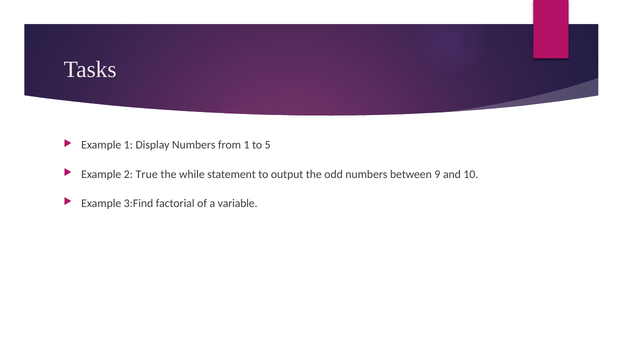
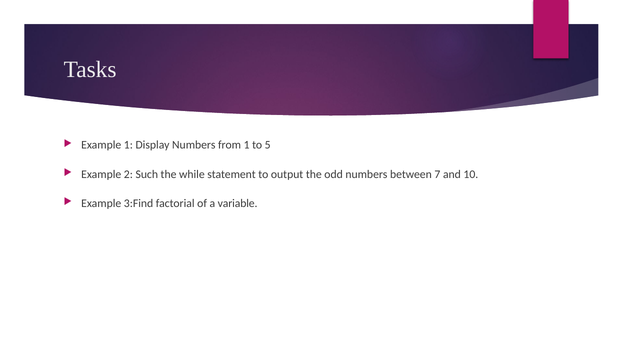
True: True -> Such
9: 9 -> 7
